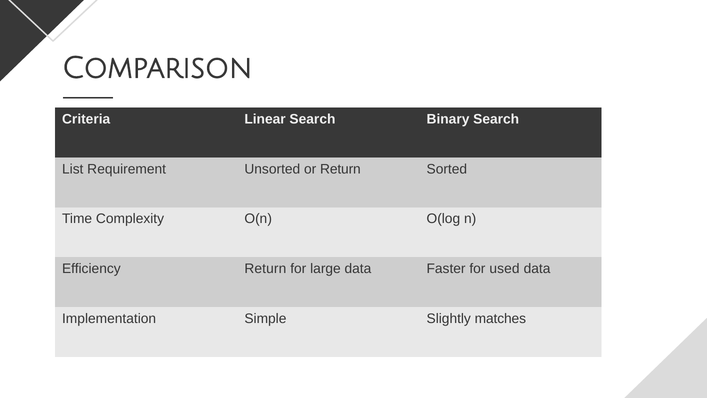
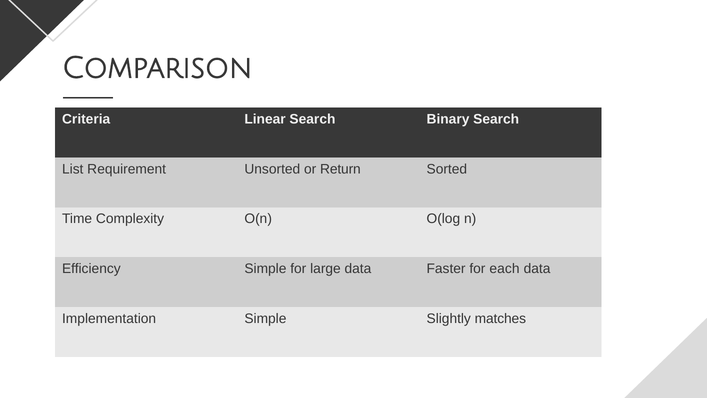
Efficiency Return: Return -> Simple
used: used -> each
